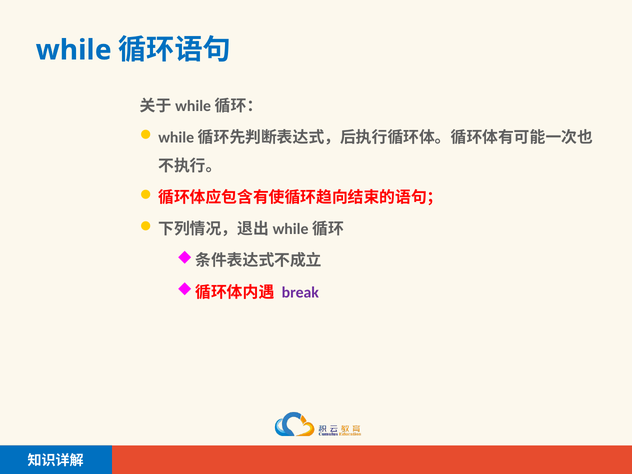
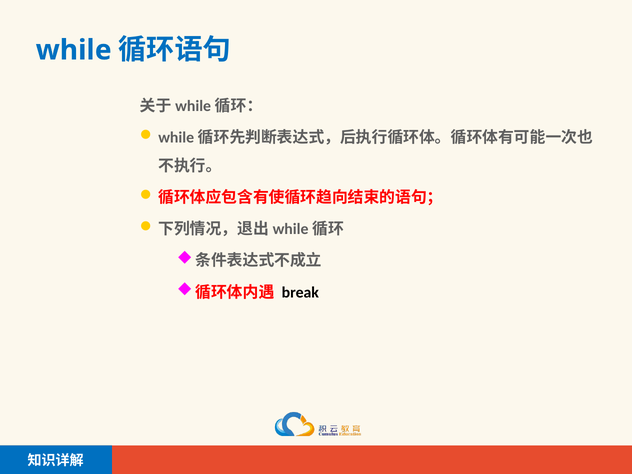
break colour: purple -> black
